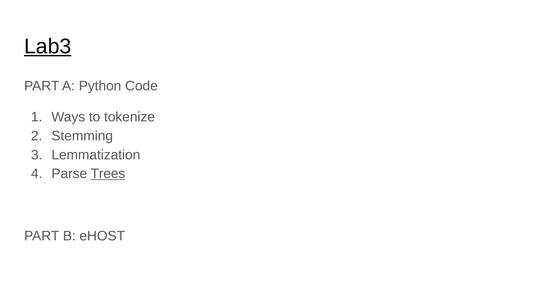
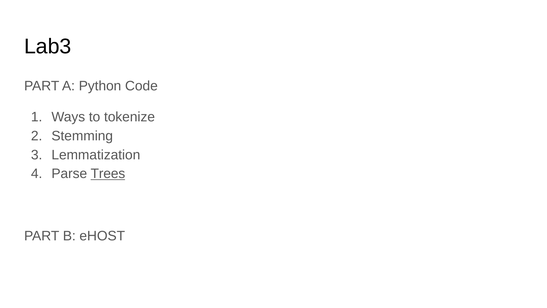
Lab3 underline: present -> none
